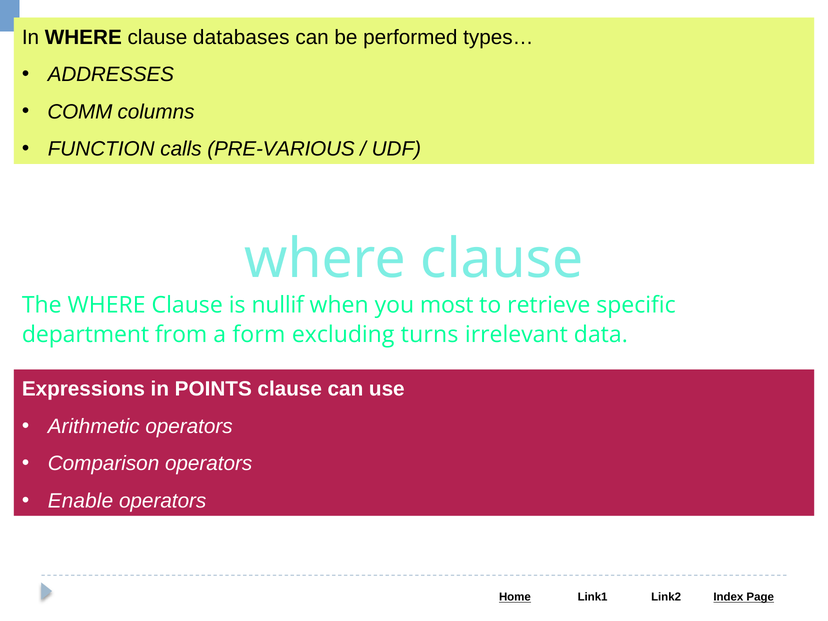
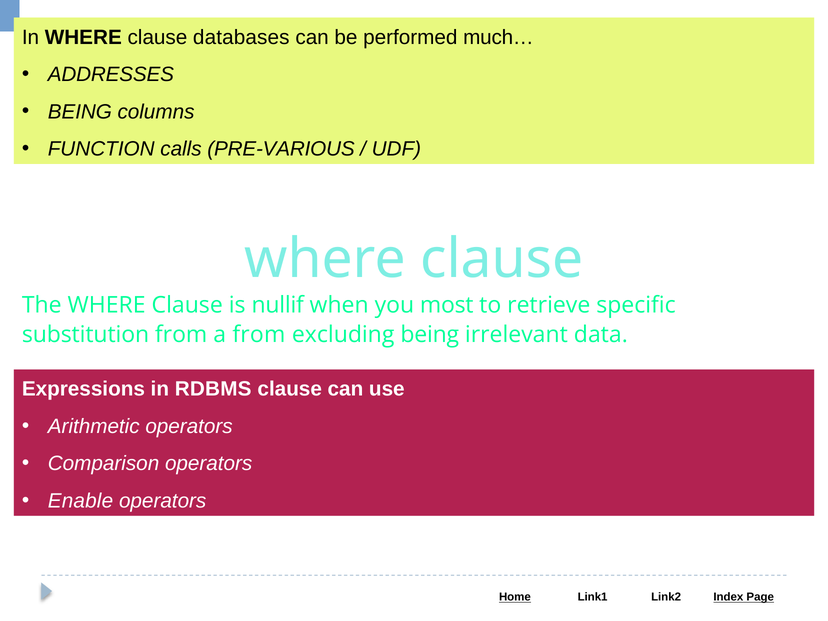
types…: types… -> much…
COMM at (80, 112): COMM -> BEING
department: department -> substitution
a form: form -> from
excluding turns: turns -> being
POINTS: POINTS -> RDBMS
